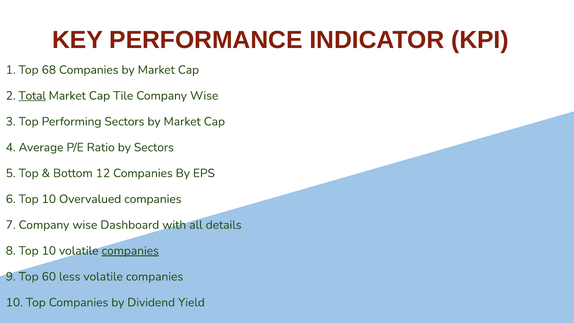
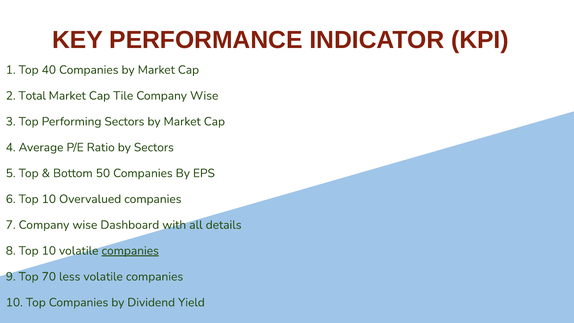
68: 68 -> 40
Total underline: present -> none
12: 12 -> 50
60: 60 -> 70
